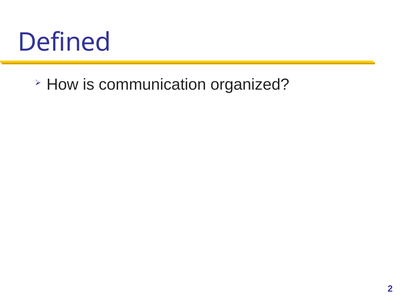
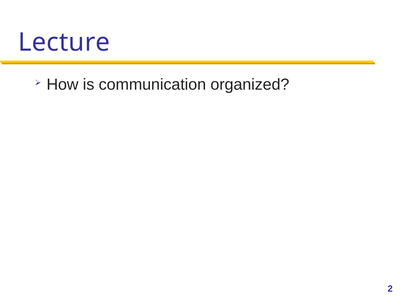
Defined: Defined -> Lecture
